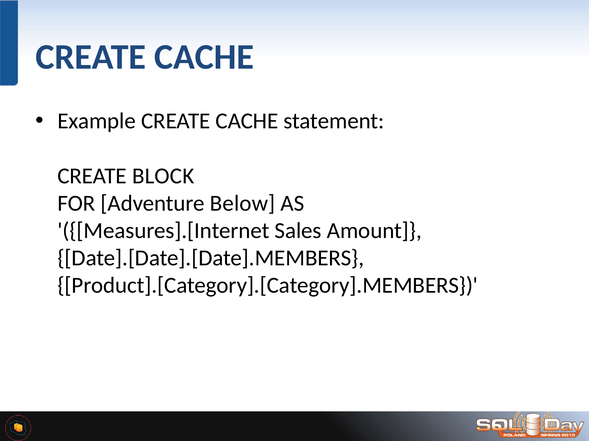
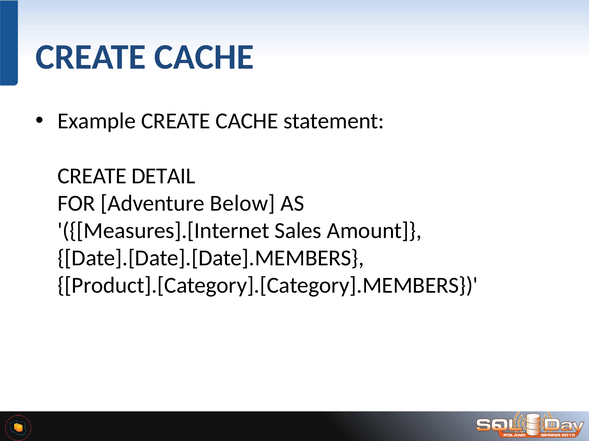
BLOCK: BLOCK -> DETAIL
